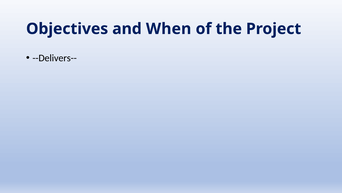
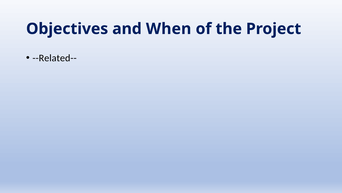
--Delivers--: --Delivers-- -> --Related--
